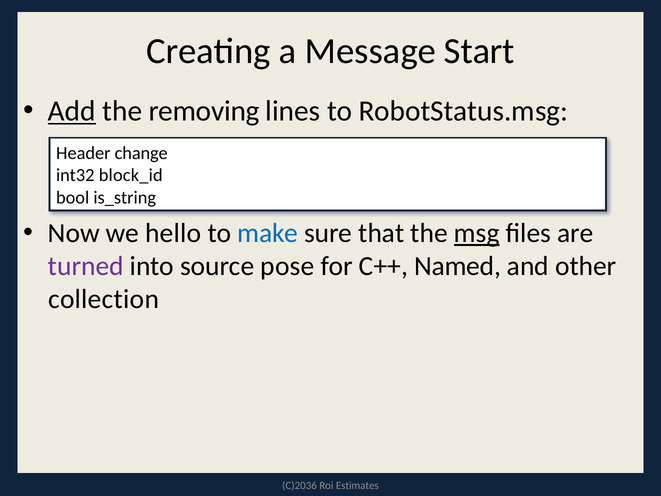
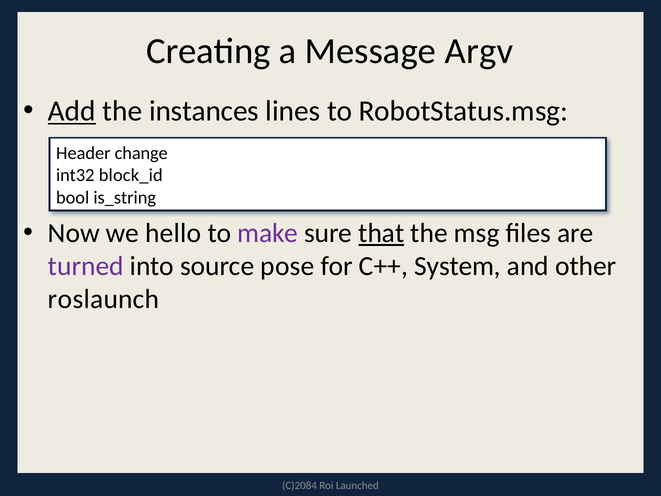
Start: Start -> Argv
removing: removing -> instances
make colour: blue -> purple
that underline: none -> present
msg underline: present -> none
Named: Named -> System
collection: collection -> roslaunch
C)2036: C)2036 -> C)2084
Estimates: Estimates -> Launched
